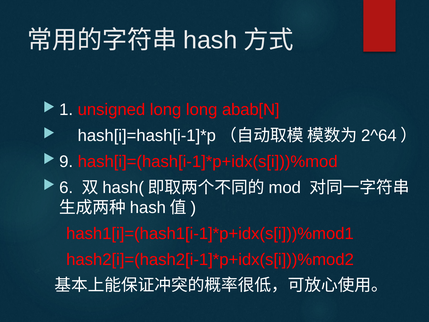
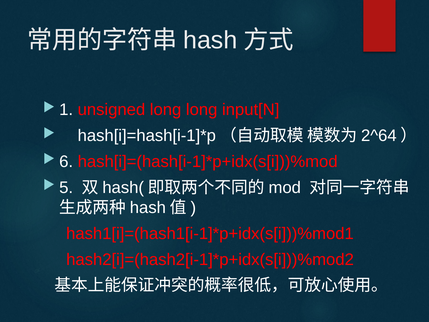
abab[N: abab[N -> input[N
9: 9 -> 6
6: 6 -> 5
